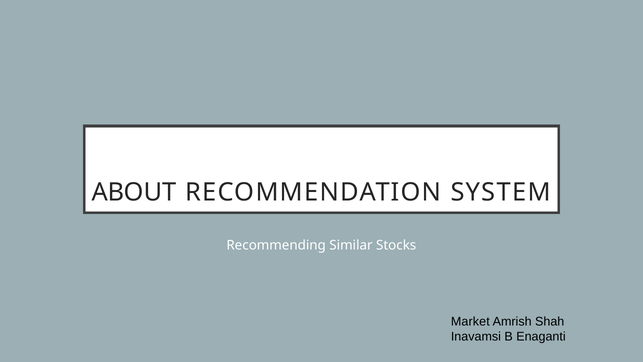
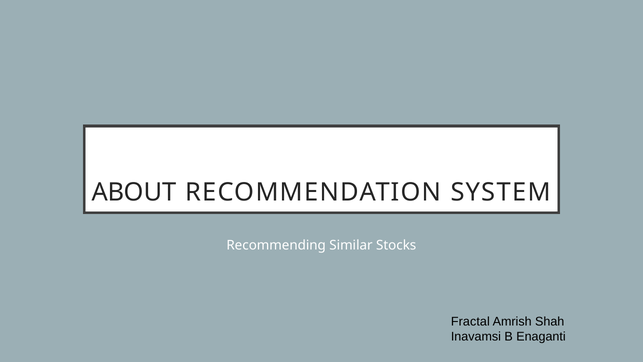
Market: Market -> Fractal
